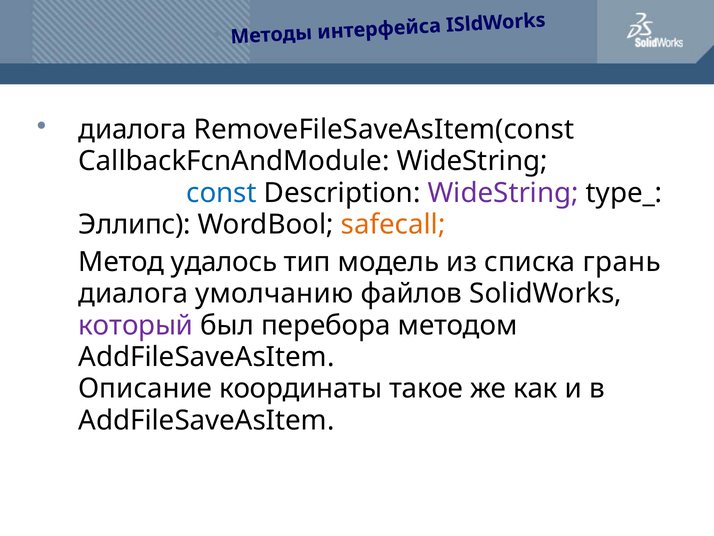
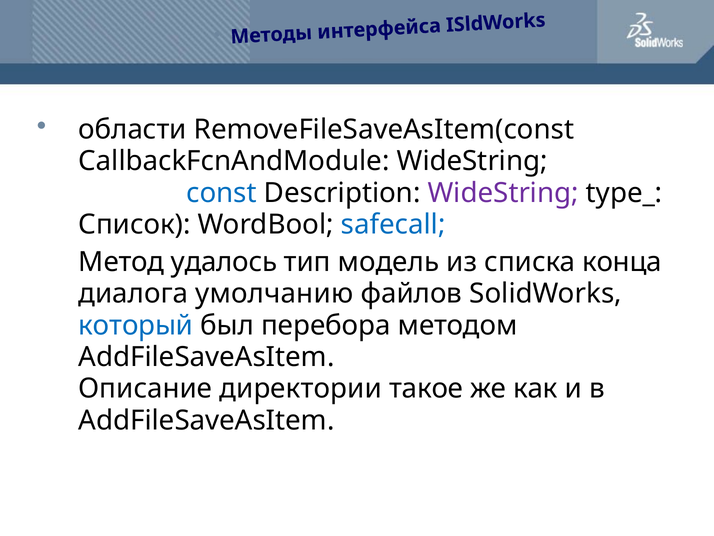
диалога at (133, 129): диалога -> области
Эллипс: Эллипс -> Список
safecall colour: orange -> blue
грань: грань -> конца
который colour: purple -> blue
координаты: координаты -> директории
